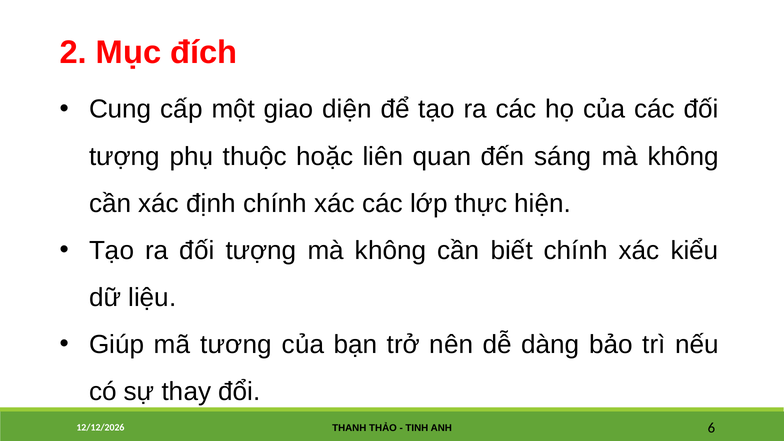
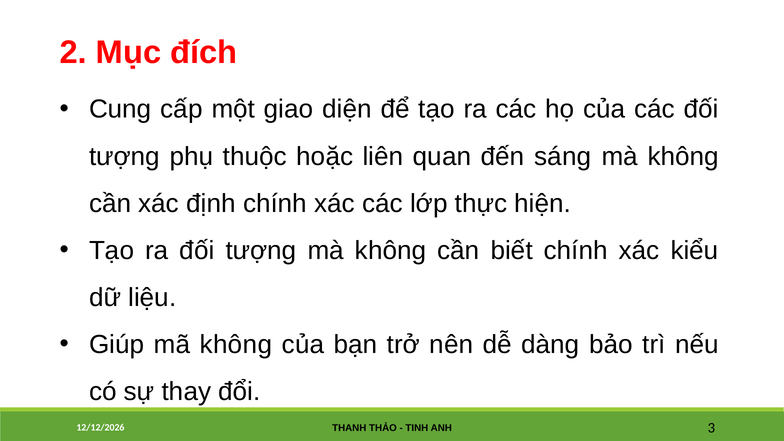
mã tương: tương -> không
6: 6 -> 3
